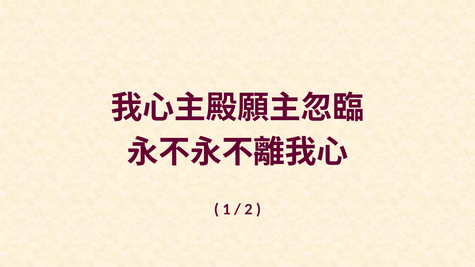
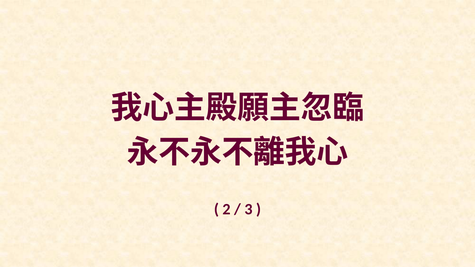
1: 1 -> 2
2: 2 -> 3
